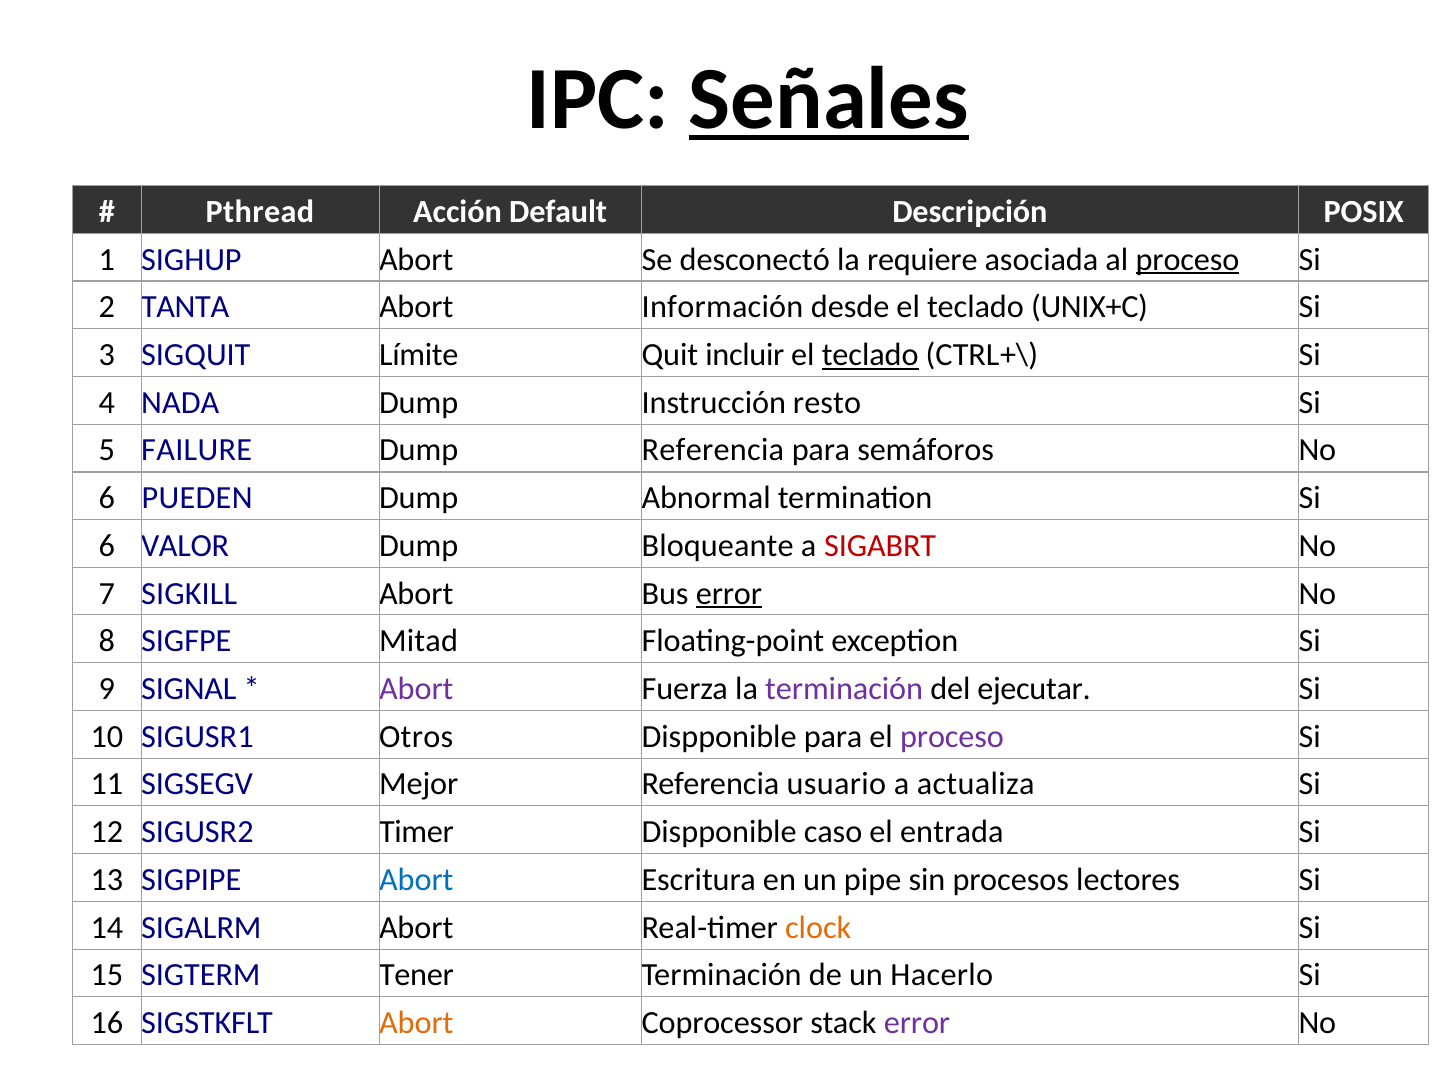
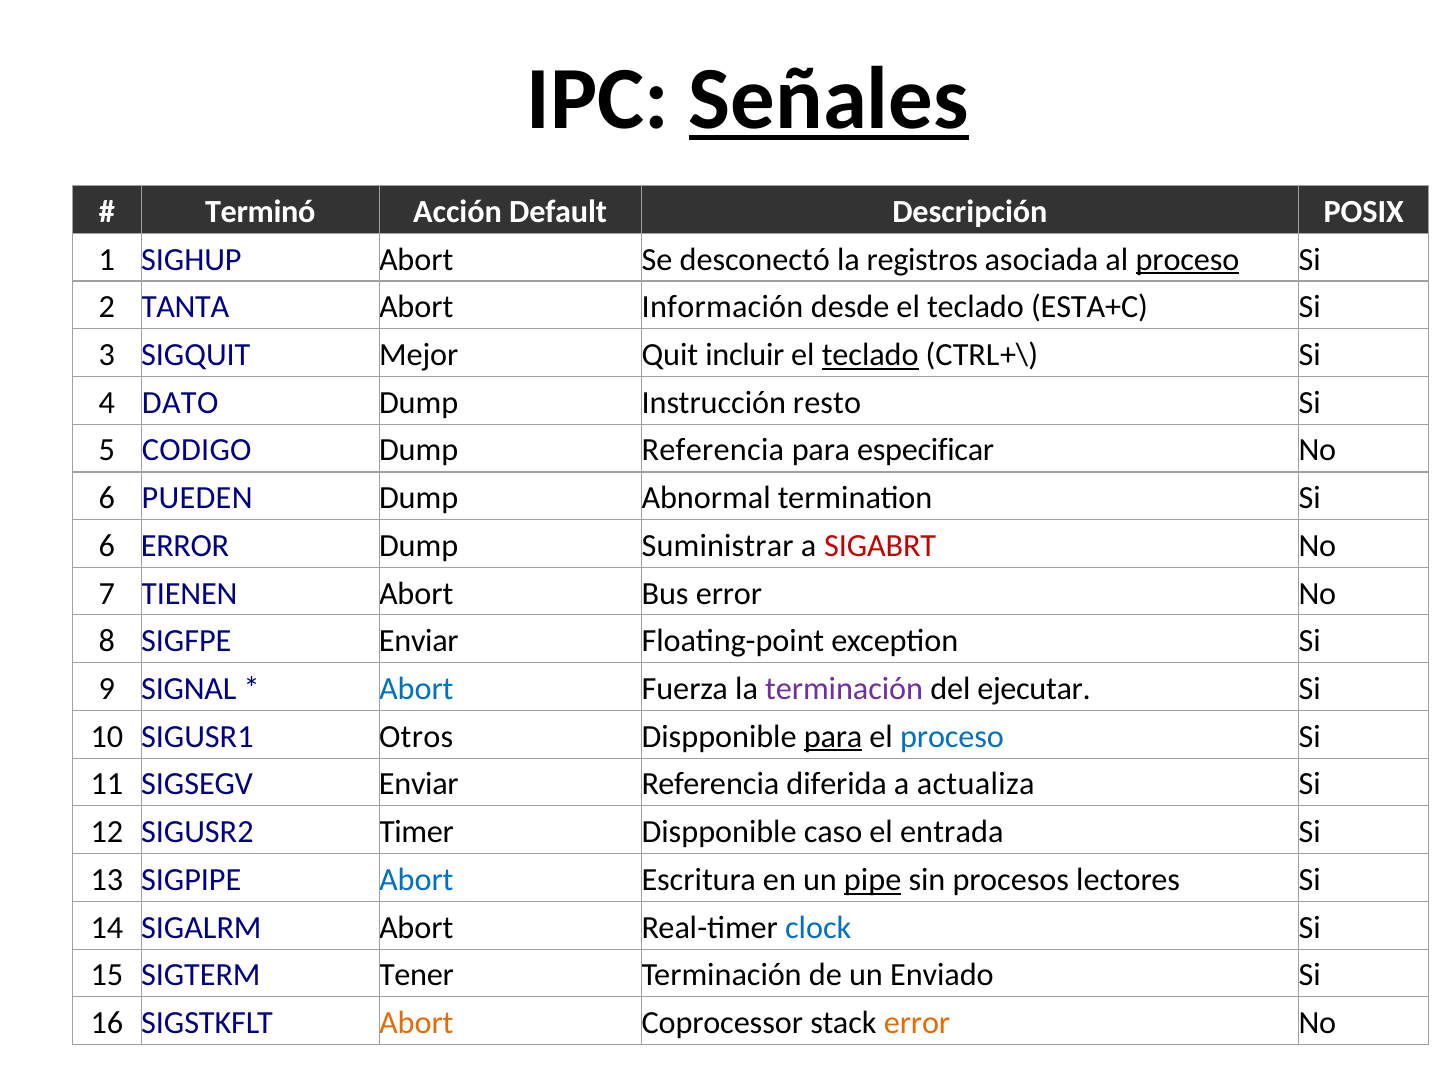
Pthread: Pthread -> Terminó
requiere: requiere -> registros
UNIX+C: UNIX+C -> ESTA+C
Límite: Límite -> Mejor
NADA: NADA -> DATO
FAILURE: FAILURE -> CODIGO
semáforos: semáforos -> especificar
6 VALOR: VALOR -> ERROR
Bloqueante: Bloqueante -> Suministrar
SIGKILL: SIGKILL -> TIENEN
error at (729, 594) underline: present -> none
SIGFPE Mitad: Mitad -> Enviar
Abort at (416, 689) colour: purple -> blue
para at (833, 737) underline: none -> present
proceso at (952, 737) colour: purple -> blue
SIGSEGV Mejor: Mejor -> Enviar
usuario: usuario -> diferida
pipe underline: none -> present
clock colour: orange -> blue
Hacerlo: Hacerlo -> Enviado
error at (917, 1024) colour: purple -> orange
